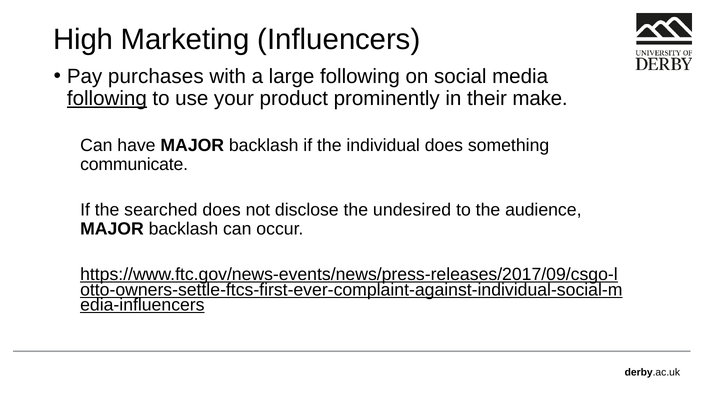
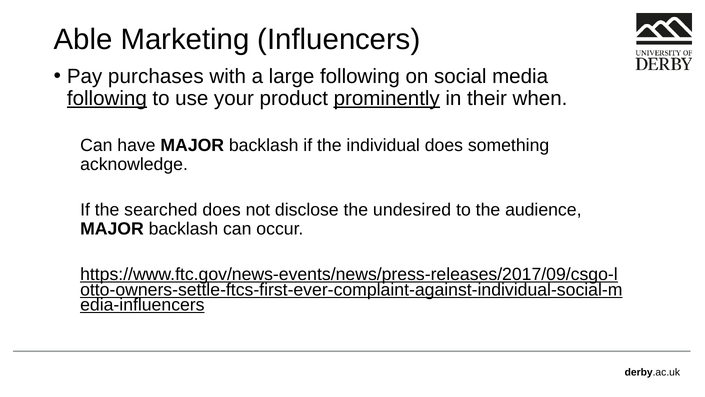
High: High -> Able
prominently underline: none -> present
make: make -> when
communicate: communicate -> acknowledge
